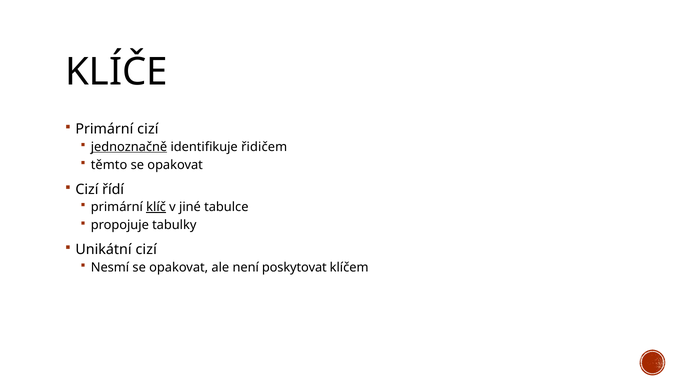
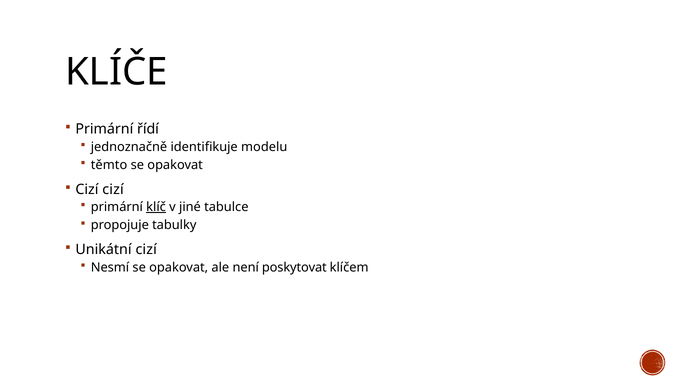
Primární cizí: cizí -> řídí
jednoznačně underline: present -> none
řidičem: řidičem -> modelu
Cizí řídí: řídí -> cizí
